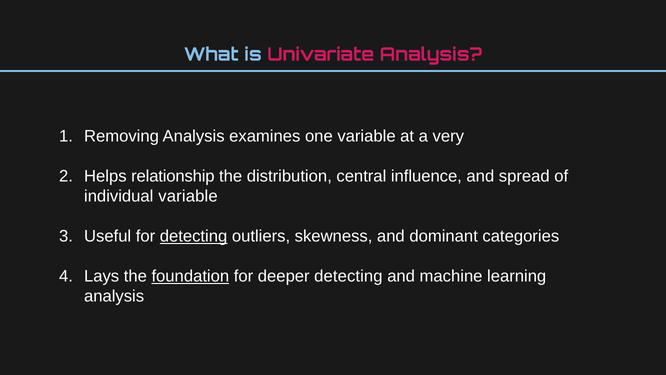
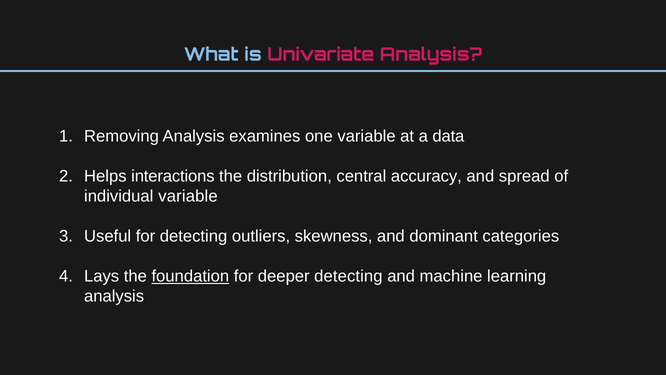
very: very -> data
relationship: relationship -> interactions
influence: influence -> accuracy
detecting at (194, 236) underline: present -> none
